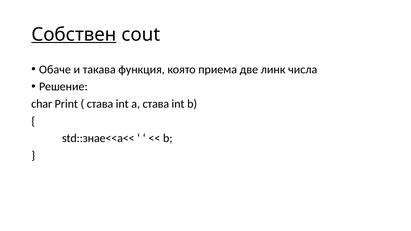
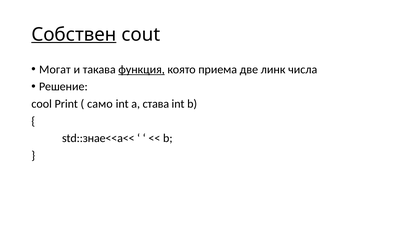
Обаче: Обаче -> Могат
функция underline: none -> present
char: char -> cool
става at (100, 104): става -> само
